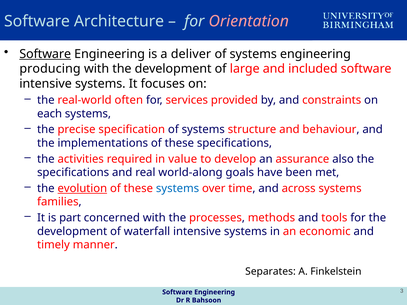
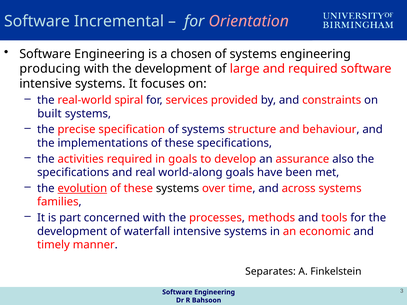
Architecture: Architecture -> Incremental
Software at (45, 54) underline: present -> none
deliver: deliver -> chosen
and included: included -> required
often: often -> spiral
each: each -> built
in value: value -> goals
systems at (178, 189) colour: blue -> black
